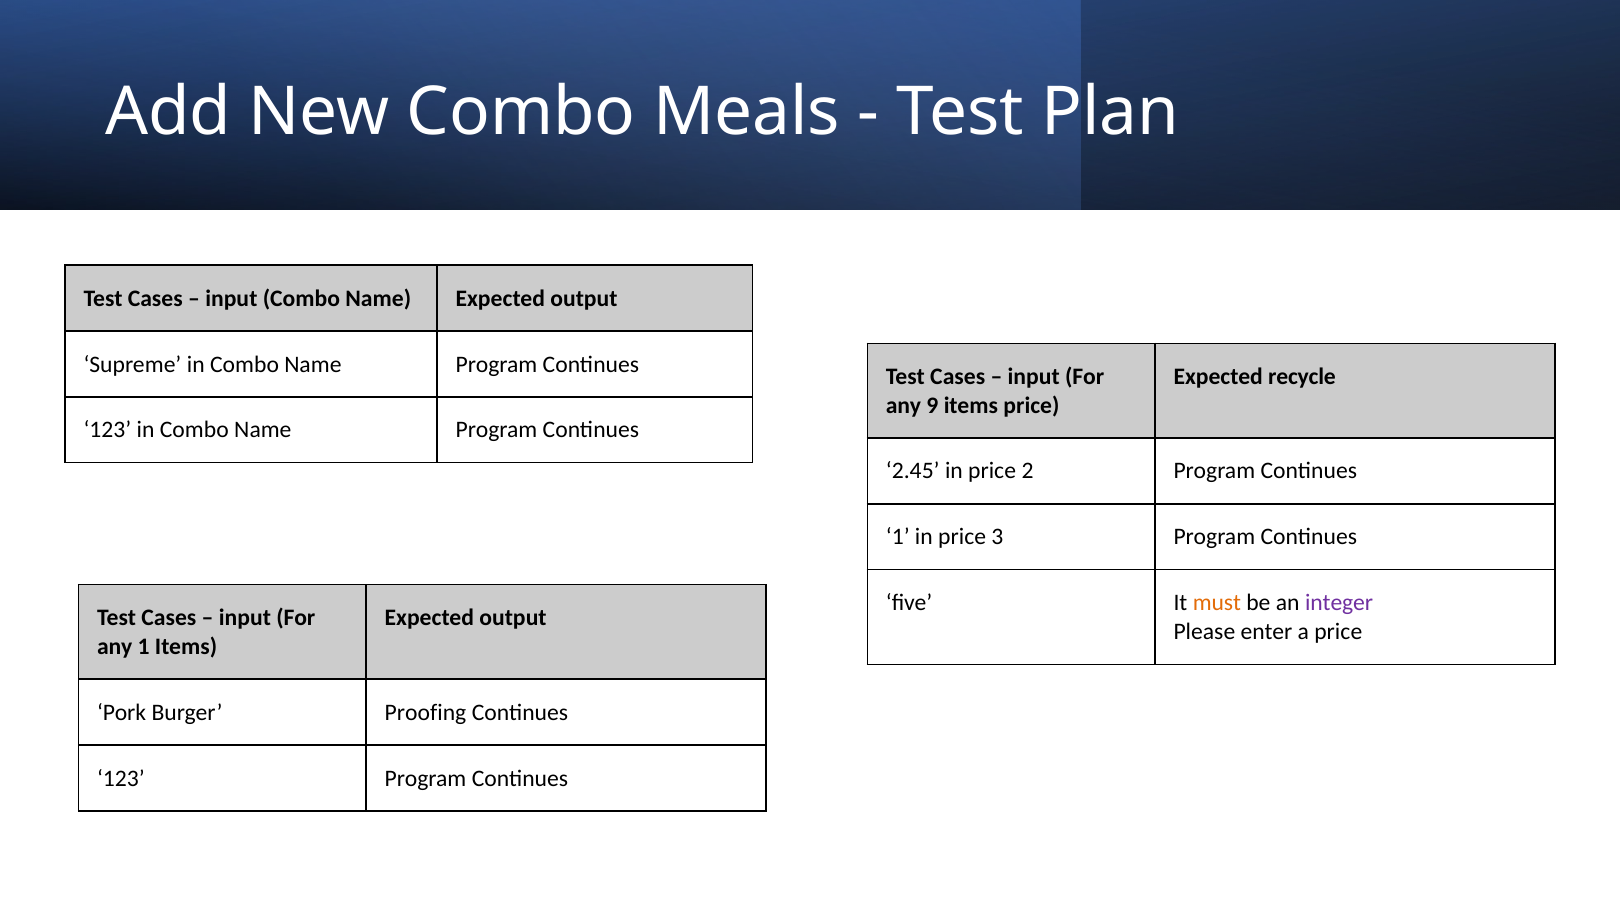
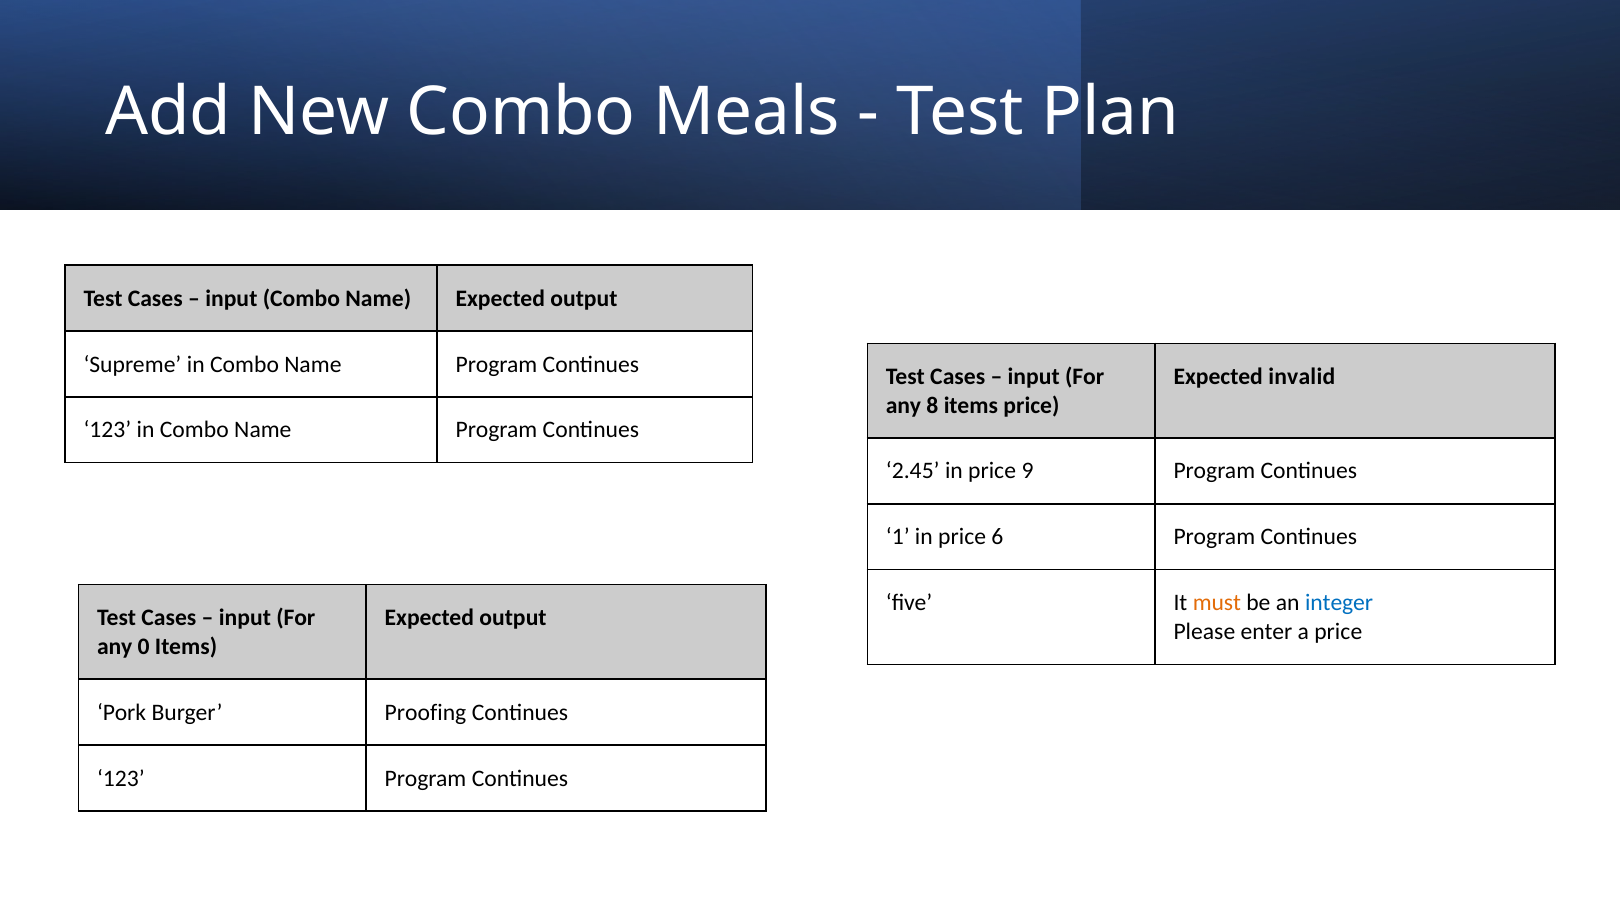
recycle: recycle -> invalid
9: 9 -> 8
2: 2 -> 9
3: 3 -> 6
integer colour: purple -> blue
any 1: 1 -> 0
